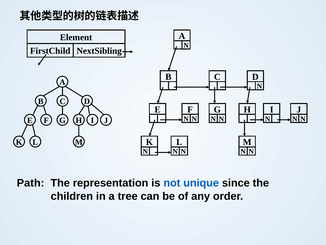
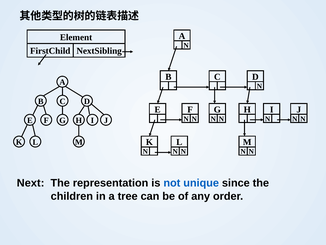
Path: Path -> Next
